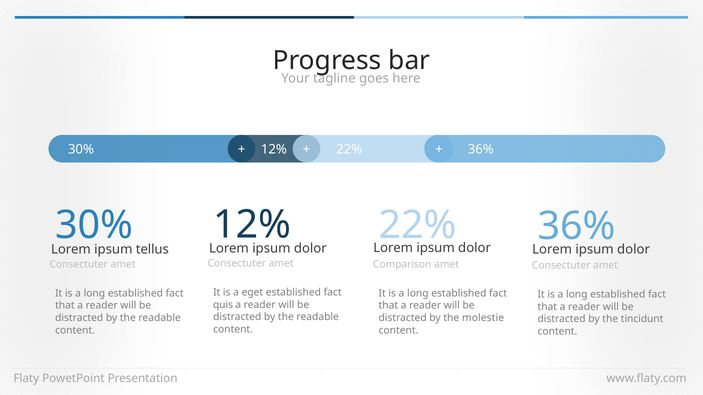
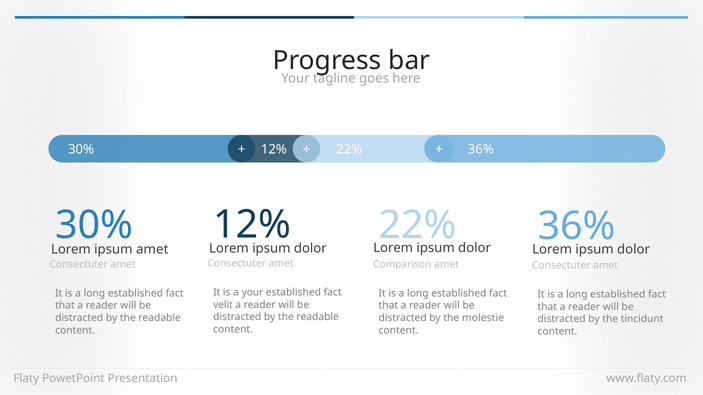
tellus at (152, 250): tellus -> amet
a eget: eget -> your
quis: quis -> velit
